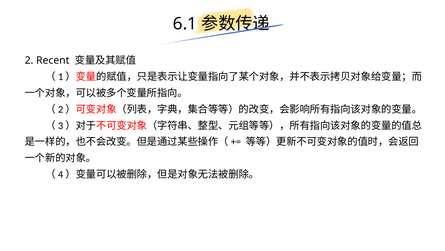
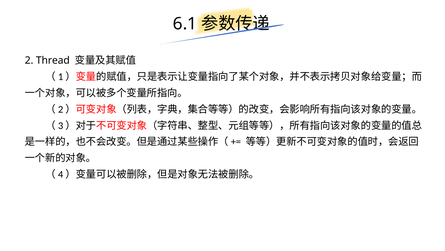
Recent: Recent -> Thread
